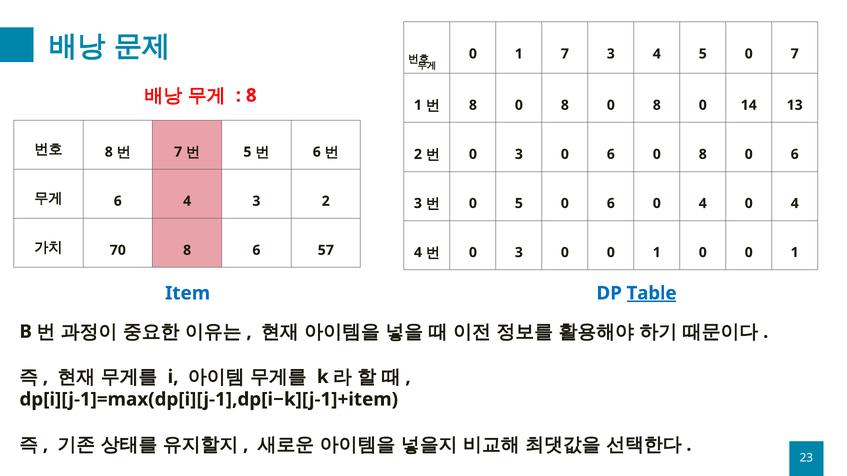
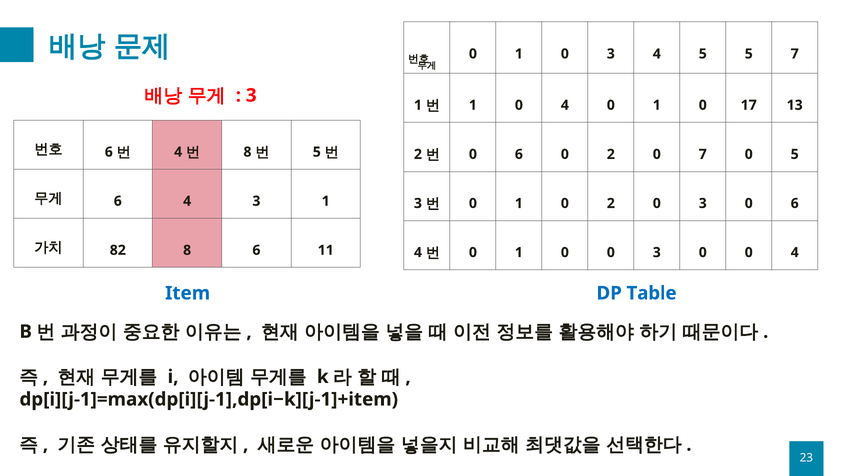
7 at (565, 54): 7 -> 0
4 5 0: 0 -> 5
8 at (251, 95): 8 -> 3
8 at (473, 105): 8 -> 1
8 at (565, 105): 8 -> 4
8 at (657, 105): 8 -> 1
14: 14 -> 17
8 at (109, 152): 8 -> 6
7 at (178, 152): 7 -> 4
5 at (247, 152): 5 -> 8
6 at (317, 152): 6 -> 5
3 at (519, 154): 3 -> 6
6 at (611, 154): 6 -> 2
8 at (703, 154): 8 -> 7
6 at (795, 154): 6 -> 5
3 2: 2 -> 1
5 at (519, 204): 5 -> 1
6 at (611, 204): 6 -> 2
4 at (703, 204): 4 -> 3
4 at (795, 204): 4 -> 6
70: 70 -> 82
57: 57 -> 11
3 at (519, 253): 3 -> 1
1 at (657, 253): 1 -> 3
1 at (795, 253): 1 -> 4
Table underline: present -> none
